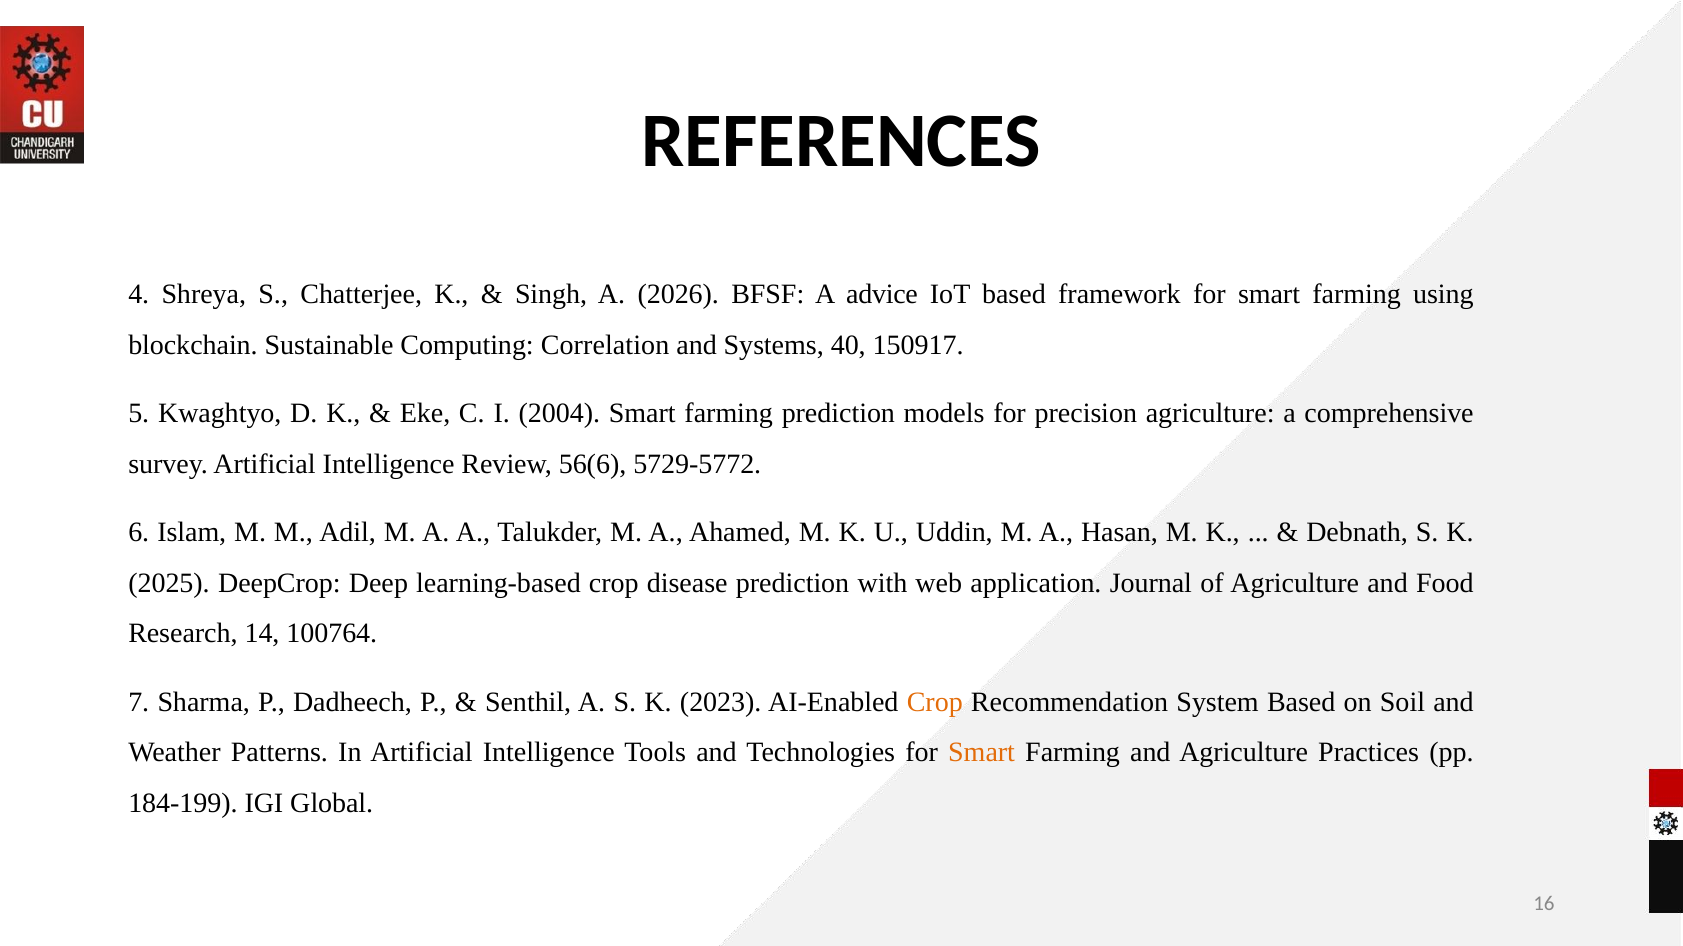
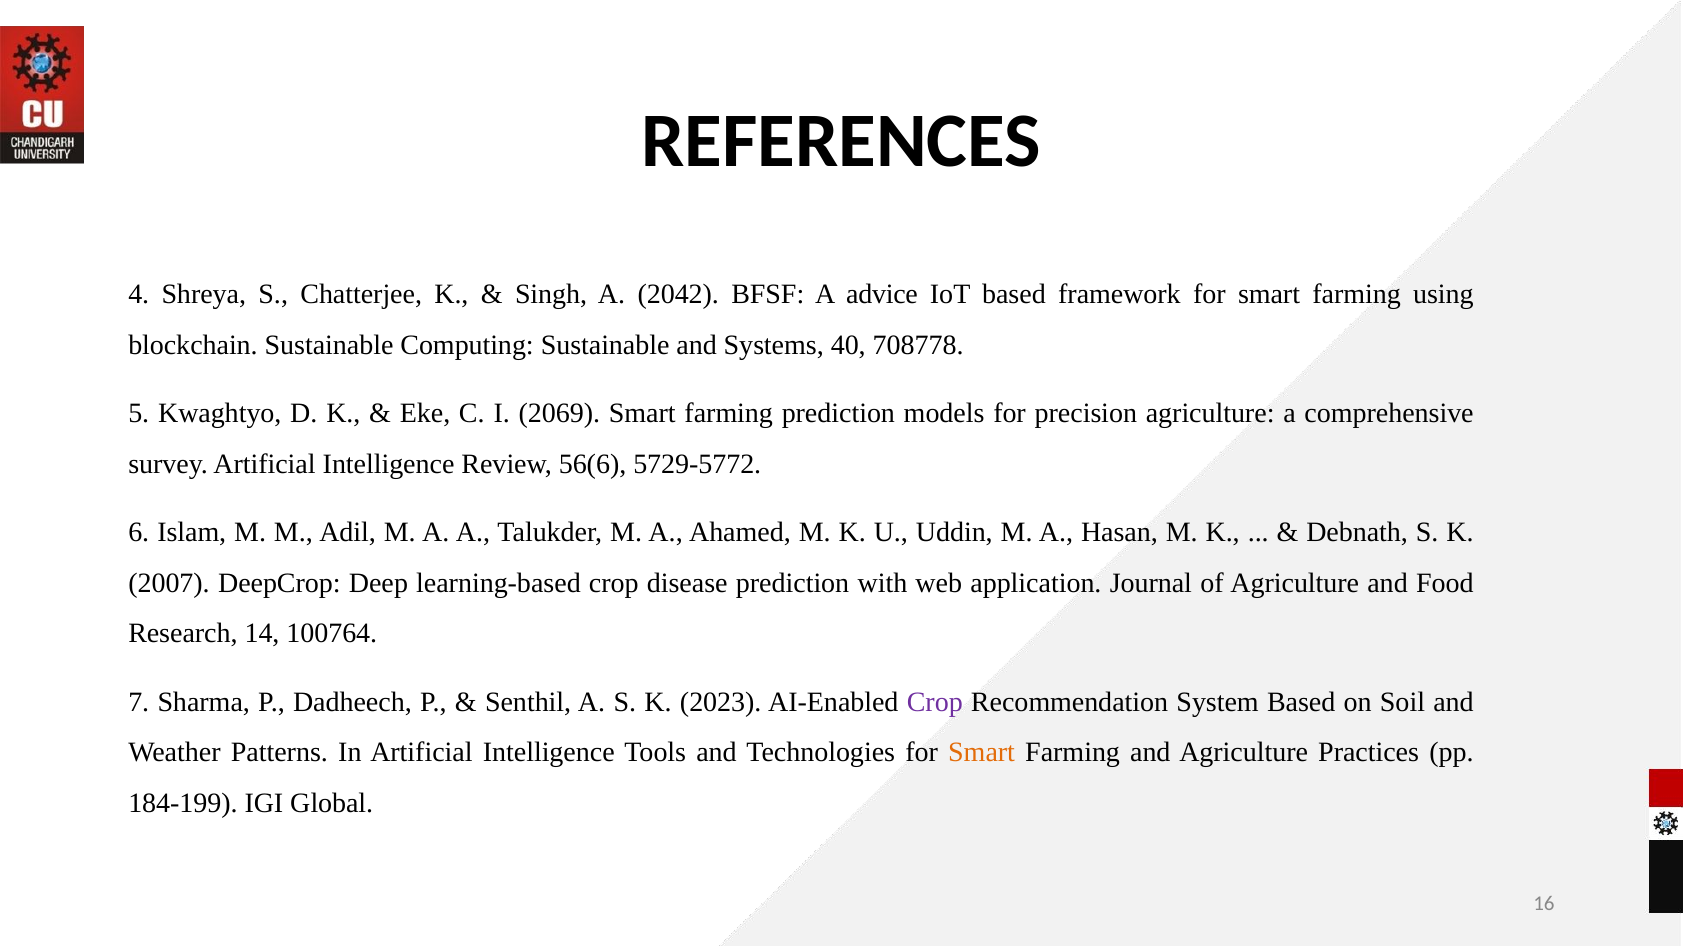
2026: 2026 -> 2042
Computing Correlation: Correlation -> Sustainable
150917: 150917 -> 708778
2004: 2004 -> 2069
2025: 2025 -> 2007
Crop at (935, 702) colour: orange -> purple
